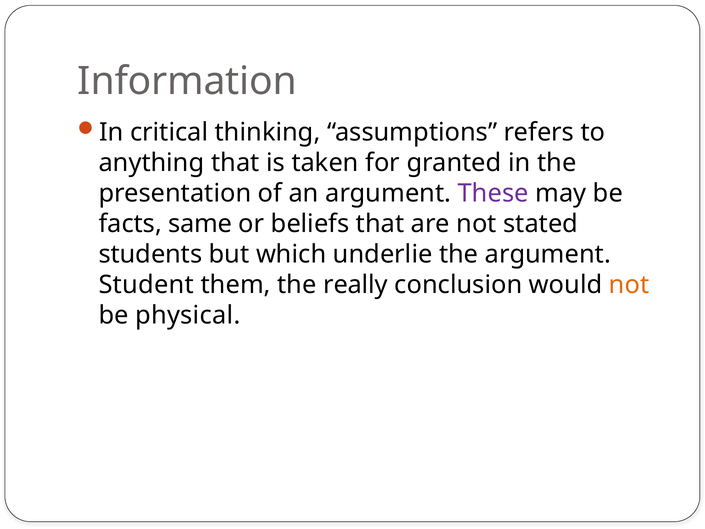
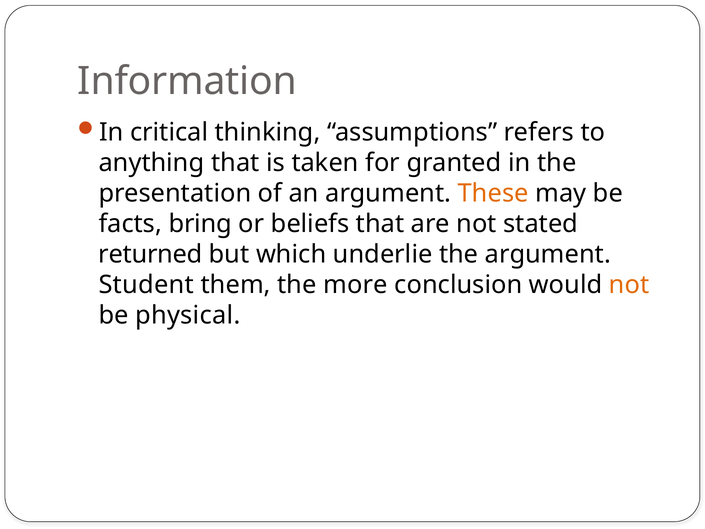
These colour: purple -> orange
same: same -> bring
students: students -> returned
really: really -> more
